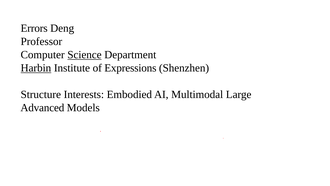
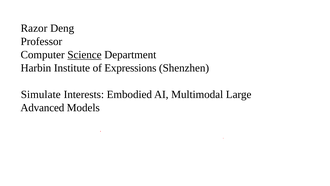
Errors: Errors -> Razor
Harbin underline: present -> none
Structure: Structure -> Simulate
